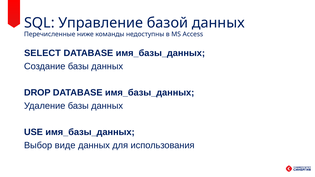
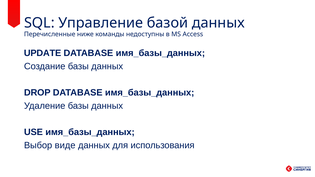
SELECT: SELECT -> UPDATE
